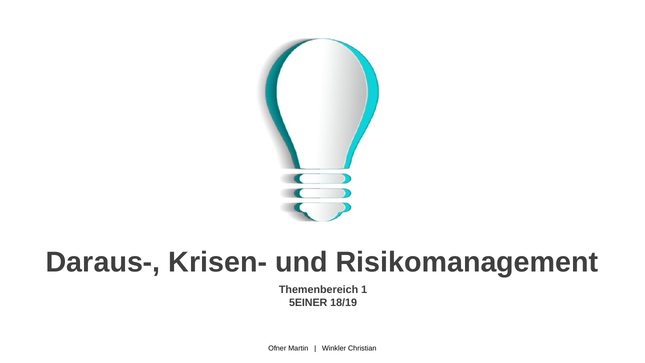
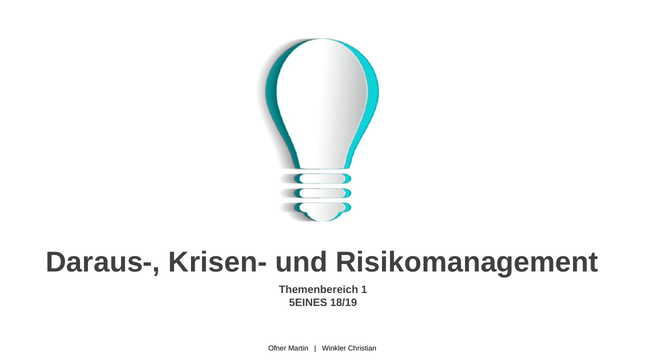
5EINER: 5EINER -> 5EINES
